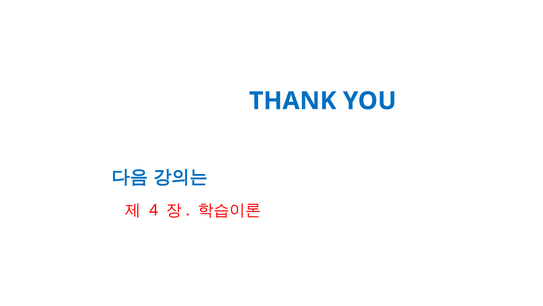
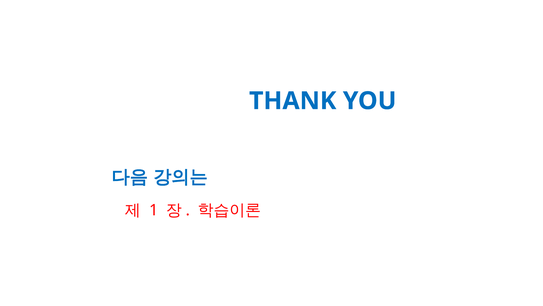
4: 4 -> 1
